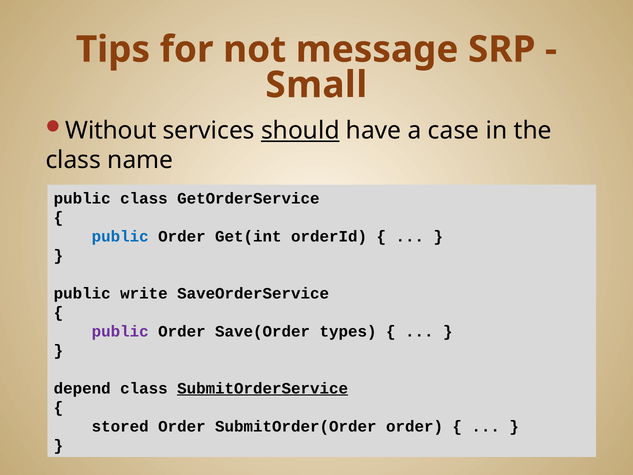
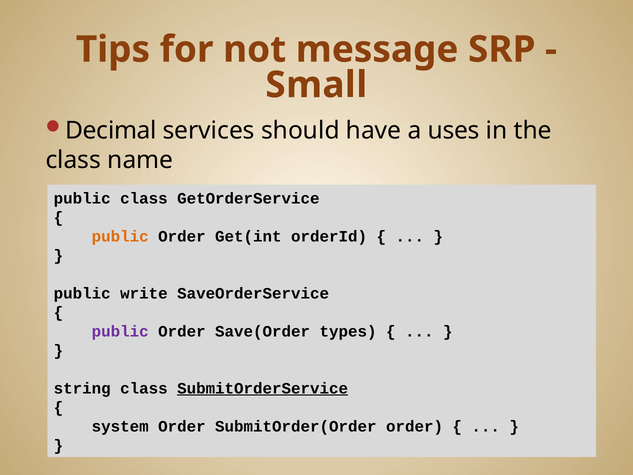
Without: Without -> Decimal
should underline: present -> none
case: case -> uses
public at (120, 236) colour: blue -> orange
depend: depend -> string
stored: stored -> system
